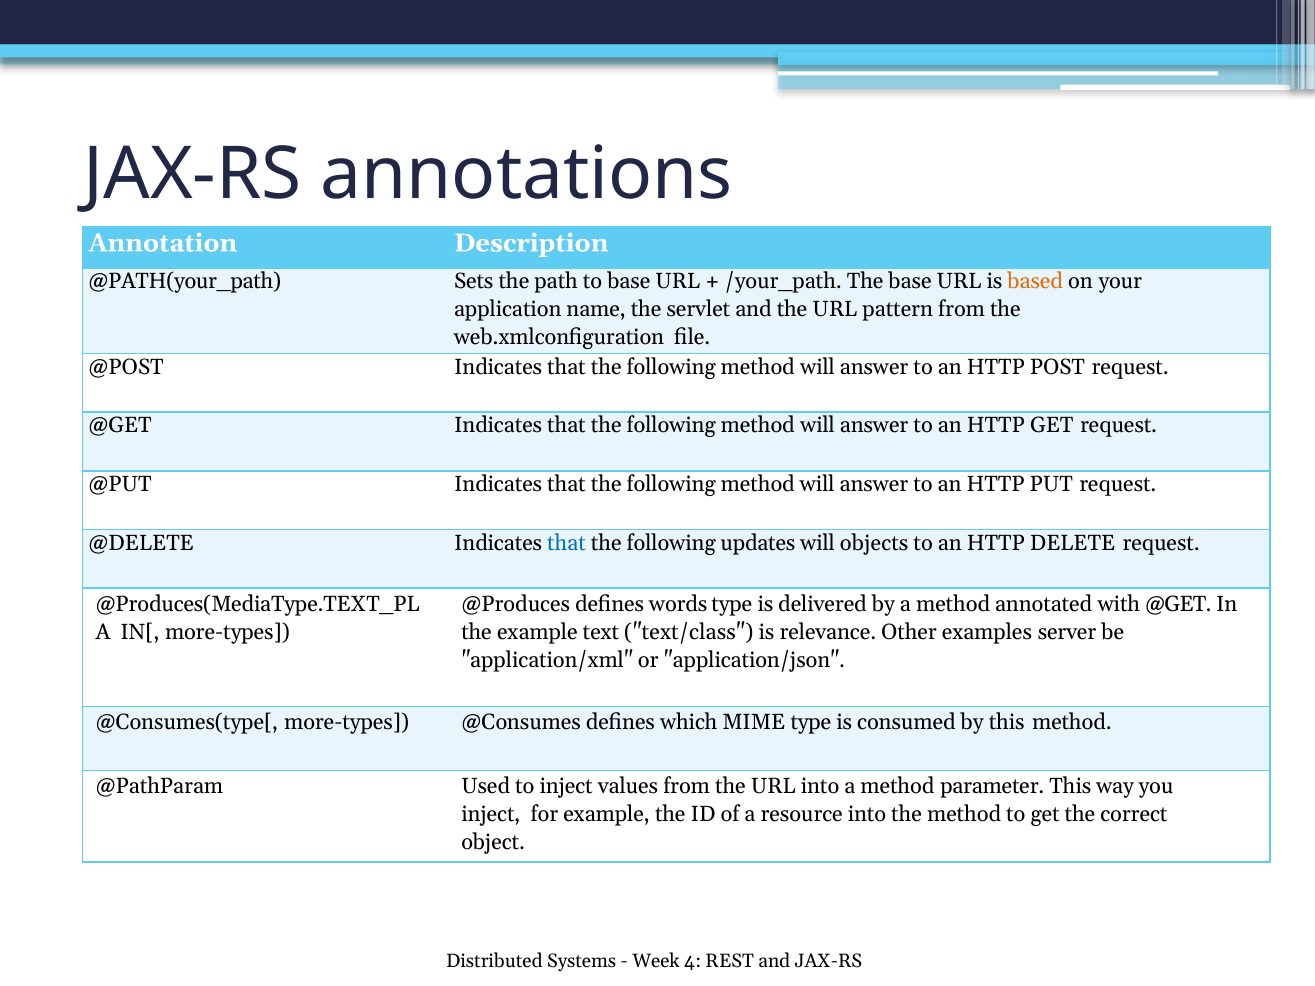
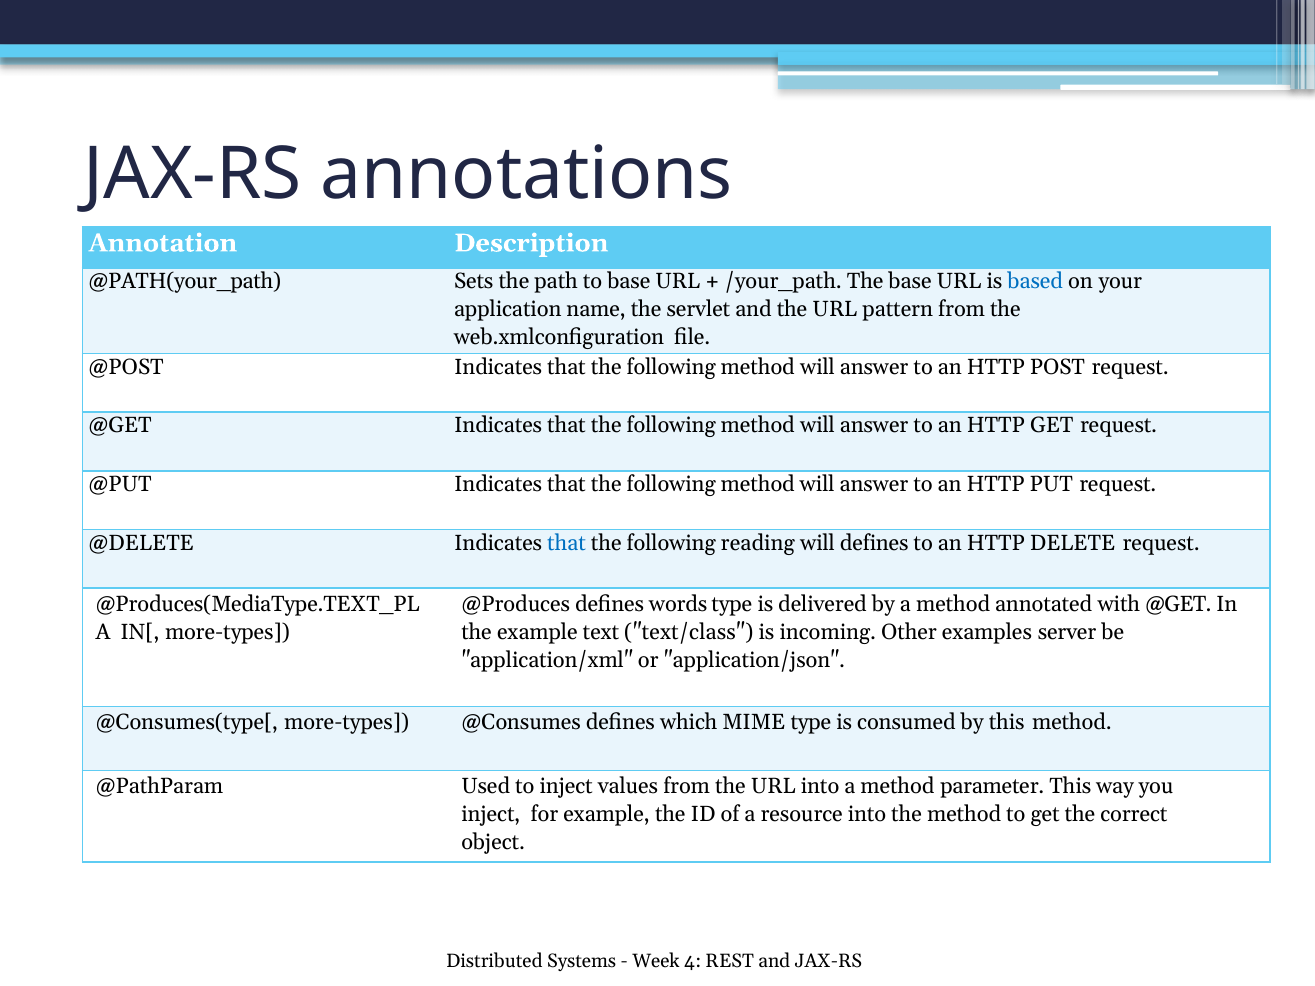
based colour: orange -> blue
updates: updates -> reading
will objects: objects -> defines
relevance: relevance -> incoming
